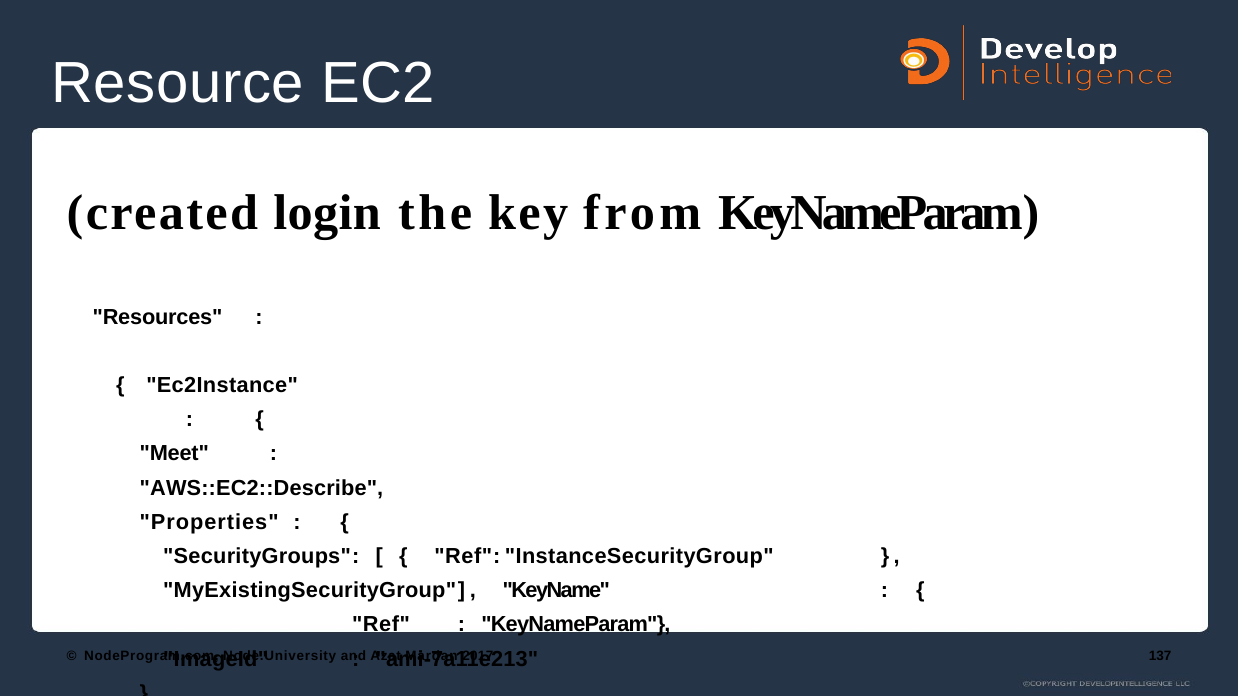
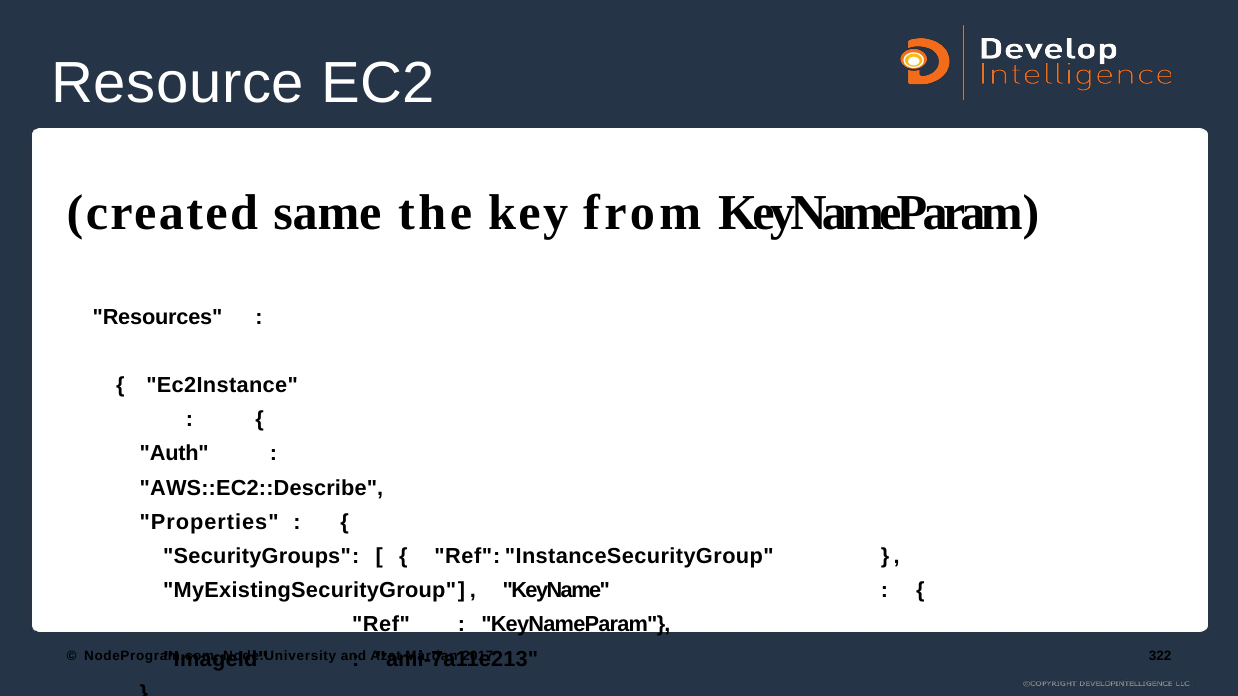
login: login -> same
Meet: Meet -> Auth
137: 137 -> 322
